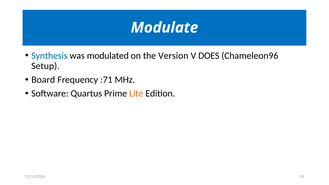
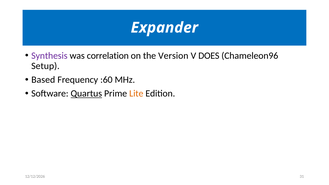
Modulate: Modulate -> Expander
Synthesis colour: blue -> purple
modulated: modulated -> correlation
Board: Board -> Based
:71: :71 -> :60
Quartus underline: none -> present
